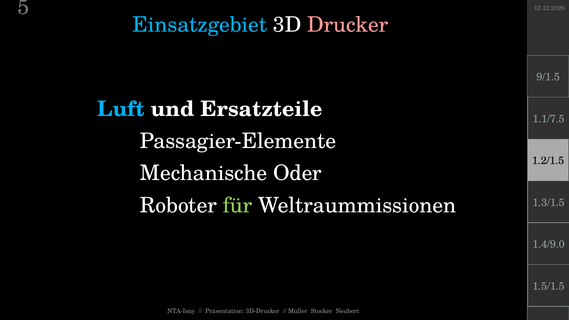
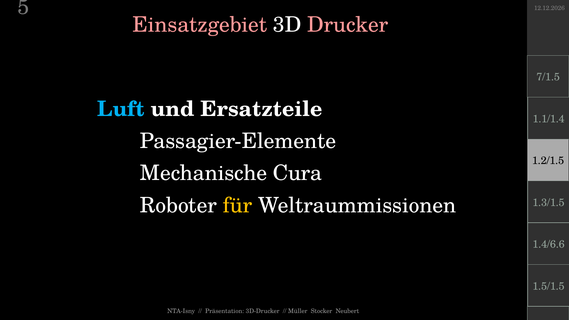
Einsatzgebiet colour: light blue -> pink
9/1.5: 9/1.5 -> 7/1.5
1.1/7.5: 1.1/7.5 -> 1.1/1.4
Oder: Oder -> Cura
für colour: light green -> yellow
1.4/9.0: 1.4/9.0 -> 1.4/6.6
